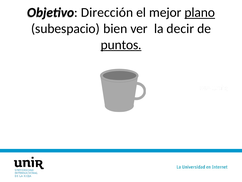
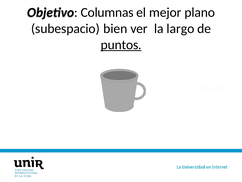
Dirección: Dirección -> Columnas
plano underline: present -> none
decir: decir -> largo
